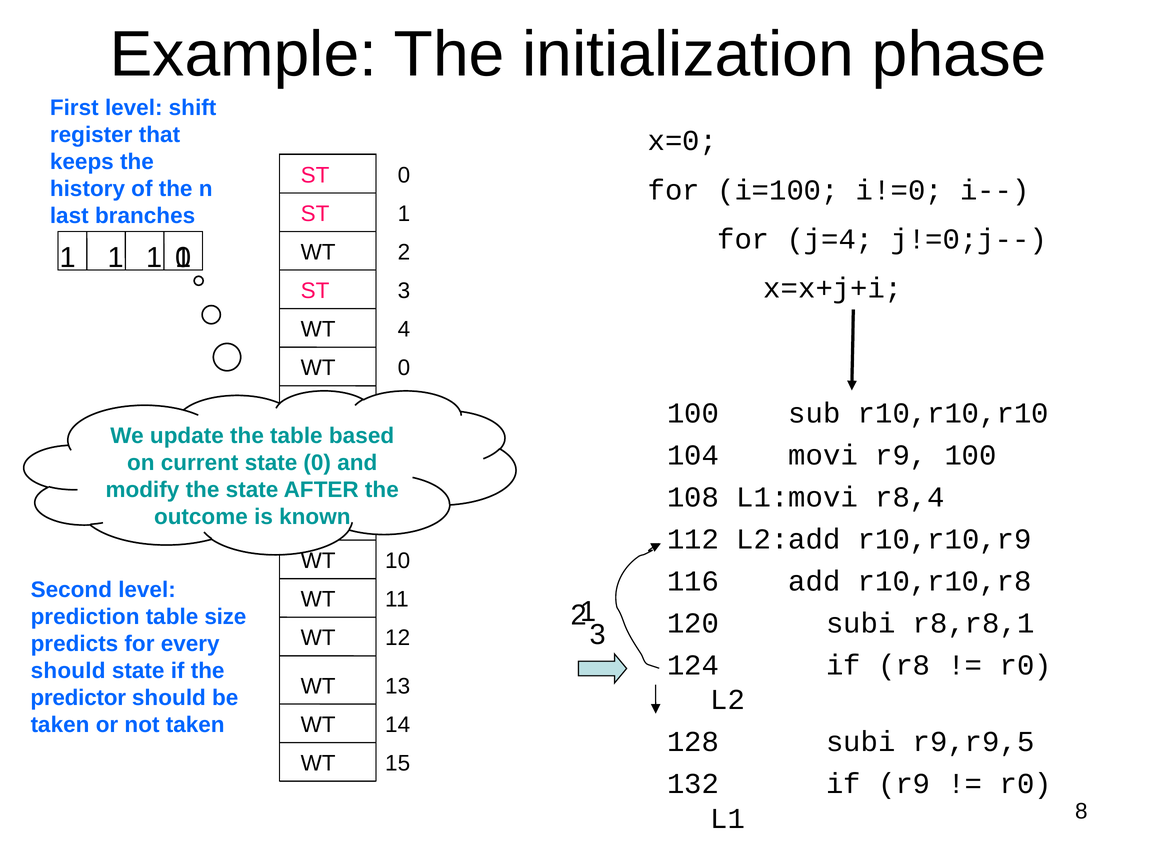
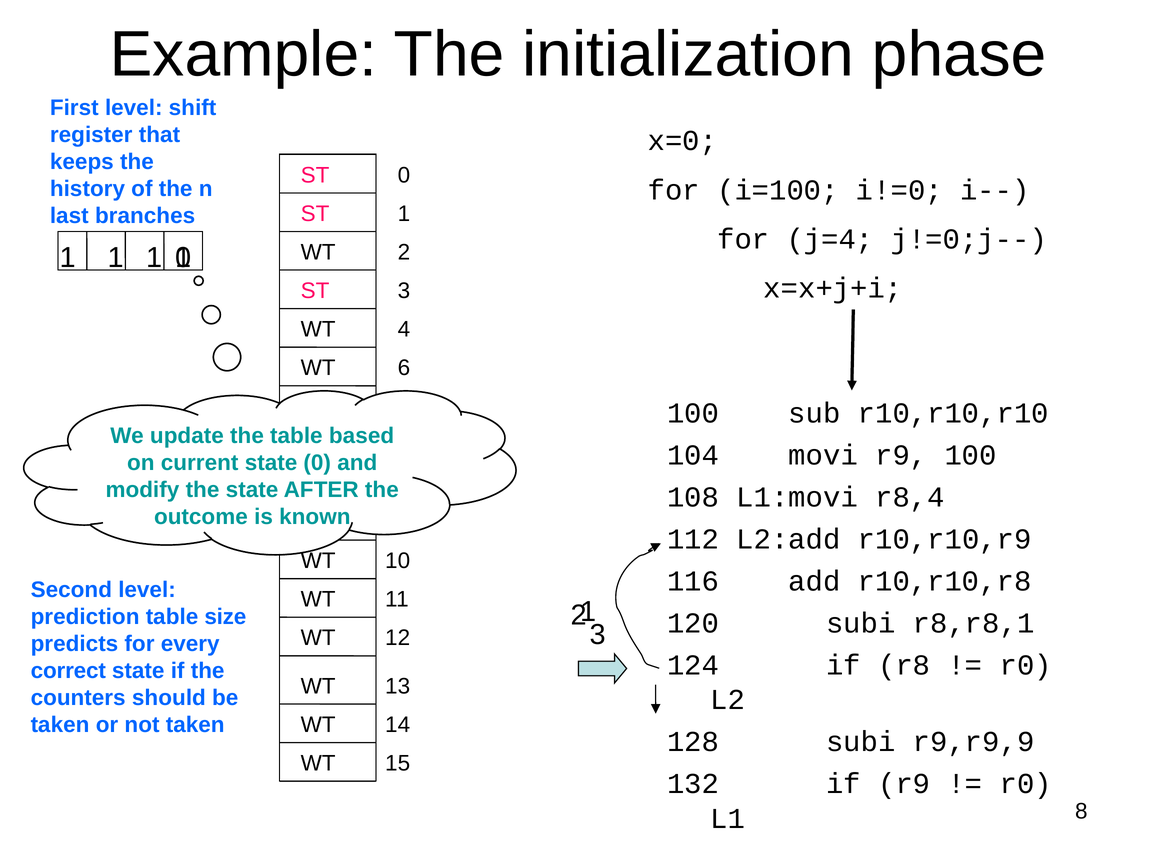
0 at (404, 368): 0 -> 6
should at (68, 671): should -> correct
predictor: predictor -> counters
r9,r9,5: r9,r9,5 -> r9,r9,9
